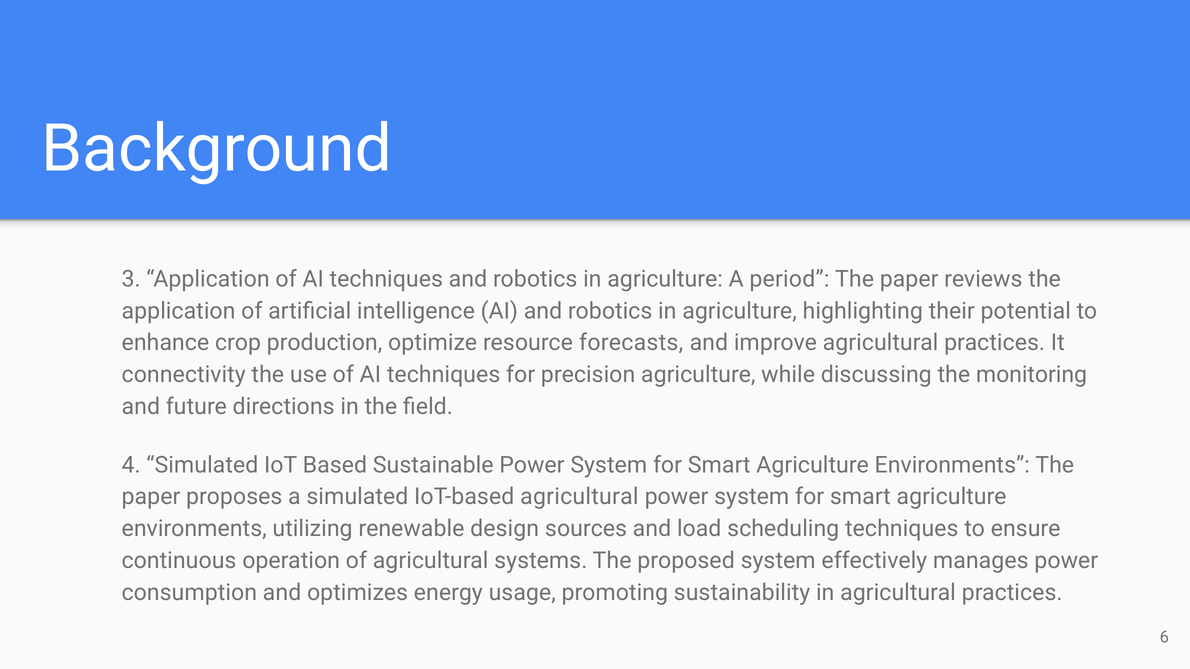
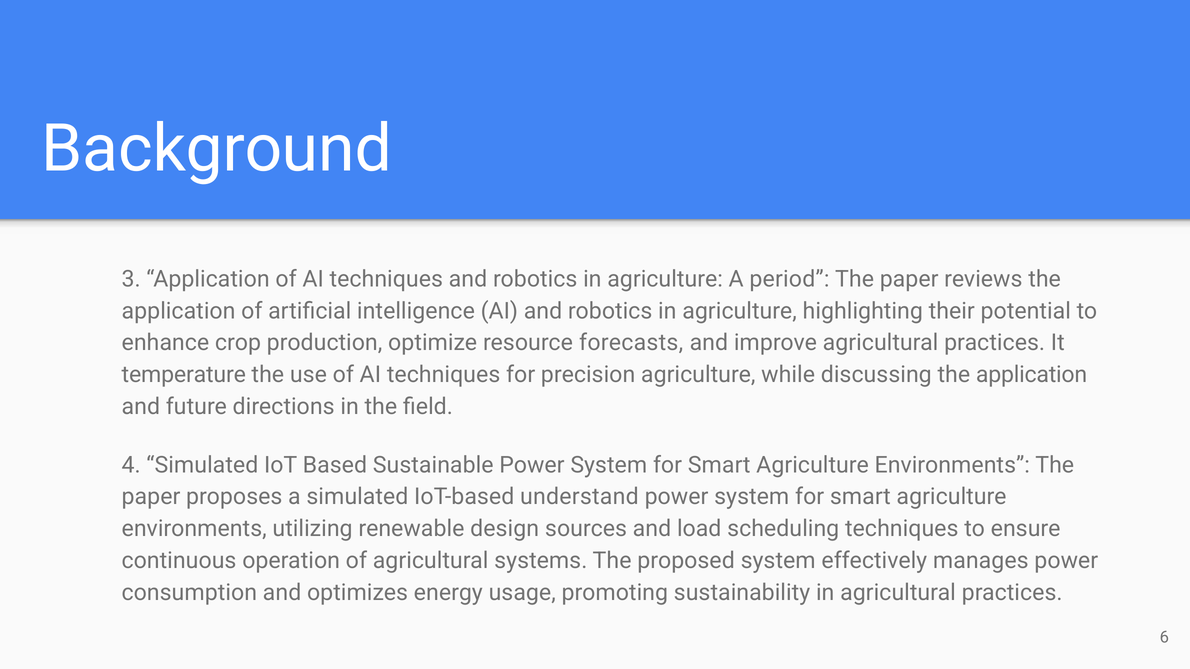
connectivity: connectivity -> temperature
discussing the monitoring: monitoring -> application
IoT-based agricultural: agricultural -> understand
